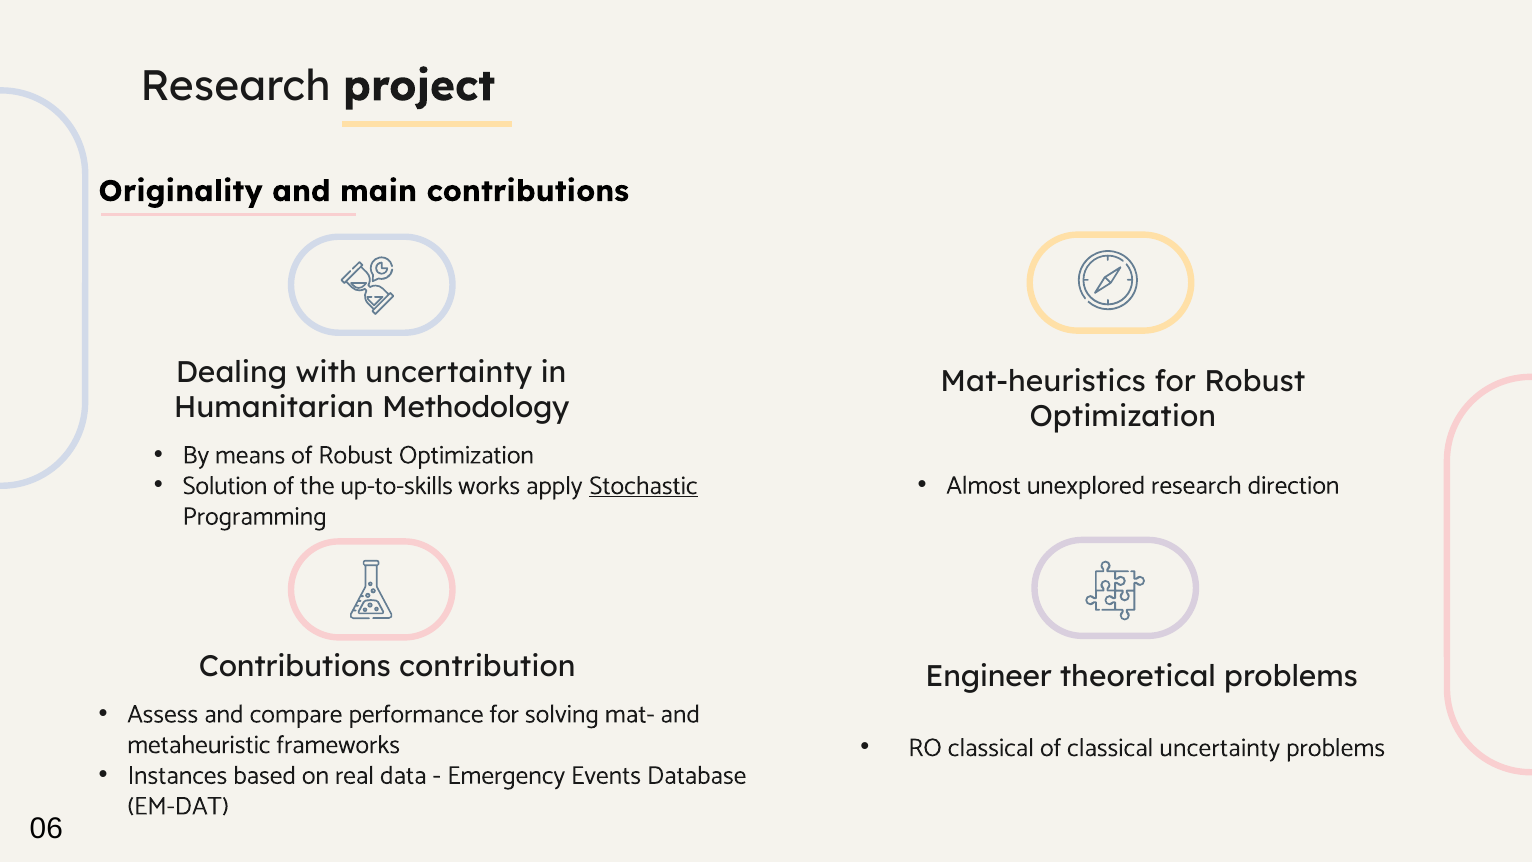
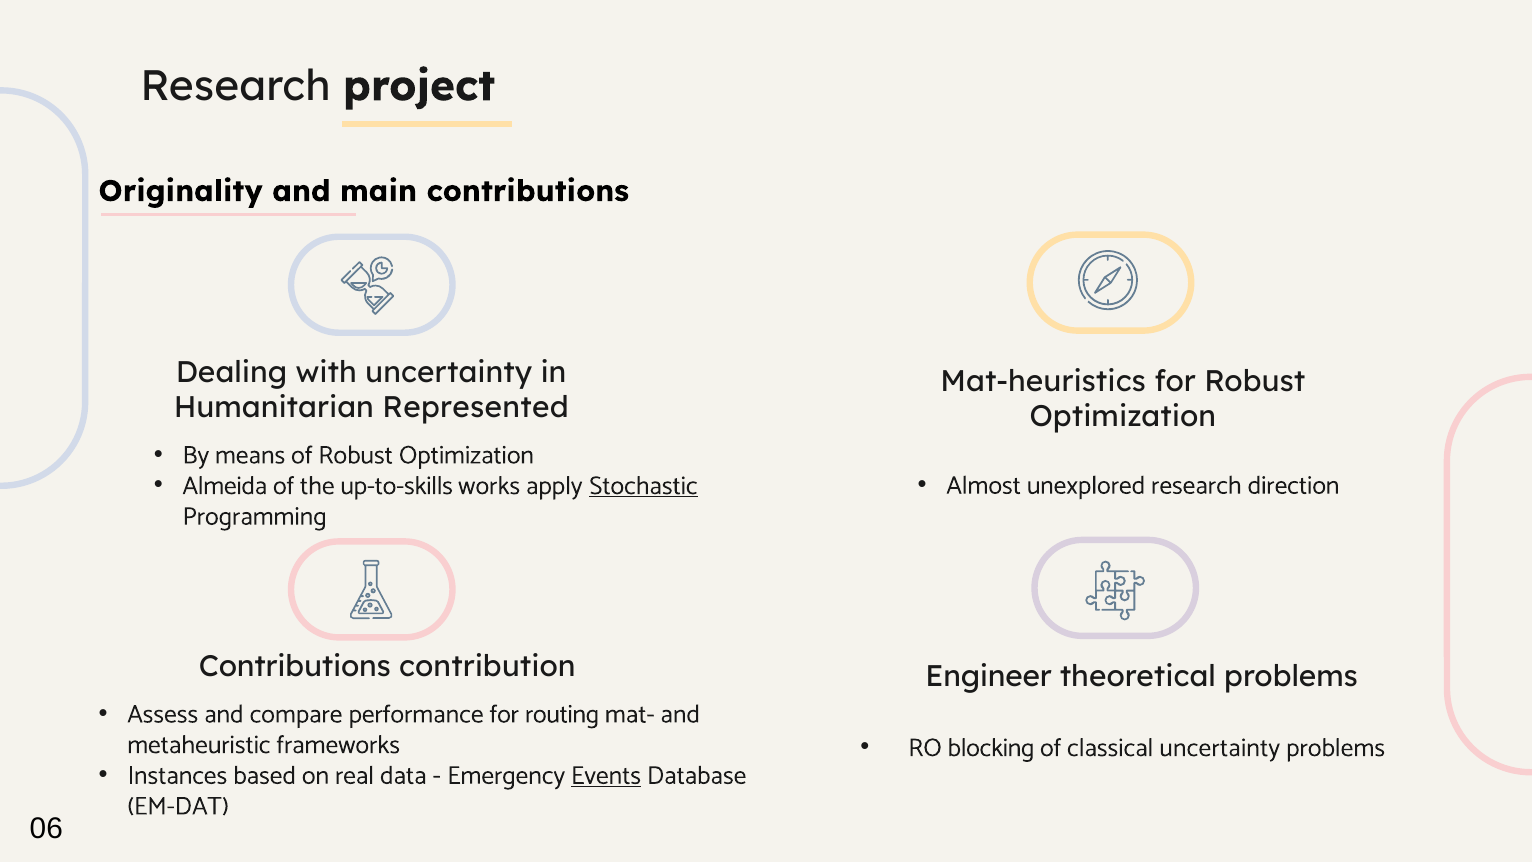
Methodology: Methodology -> Represented
Solution: Solution -> Almeida
solving: solving -> routing
RO classical: classical -> blocking
Events underline: none -> present
